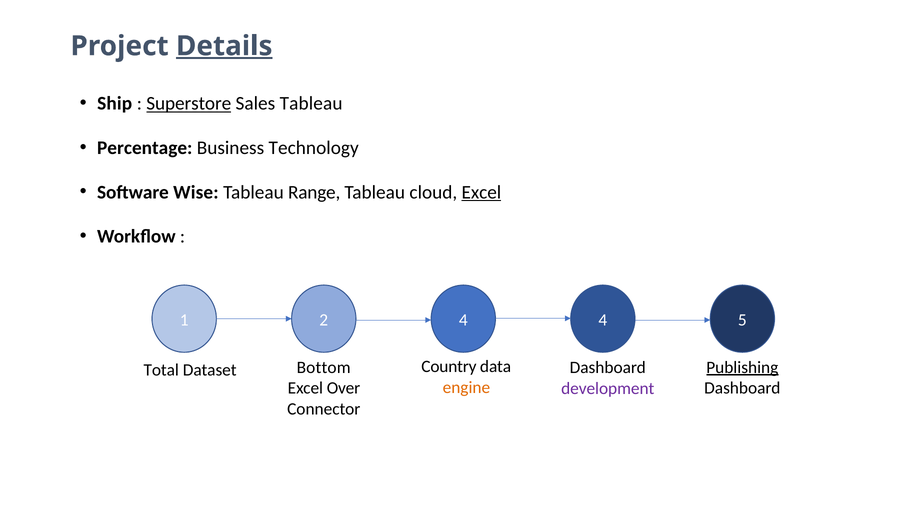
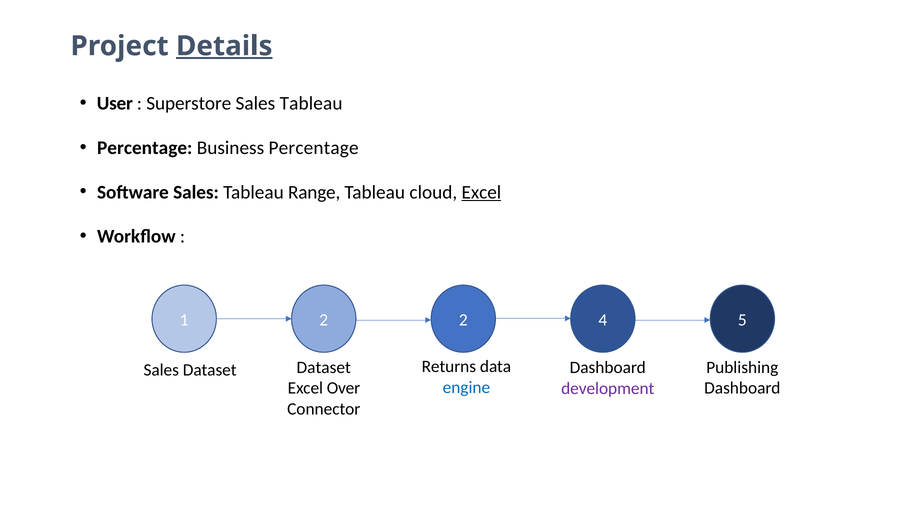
Ship: Ship -> User
Superstore underline: present -> none
Business Technology: Technology -> Percentage
Software Wise: Wise -> Sales
2 4: 4 -> 2
Country: Country -> Returns
Publishing underline: present -> none
Total at (161, 370): Total -> Sales
Dataset Bottom: Bottom -> Dataset
engine colour: orange -> blue
